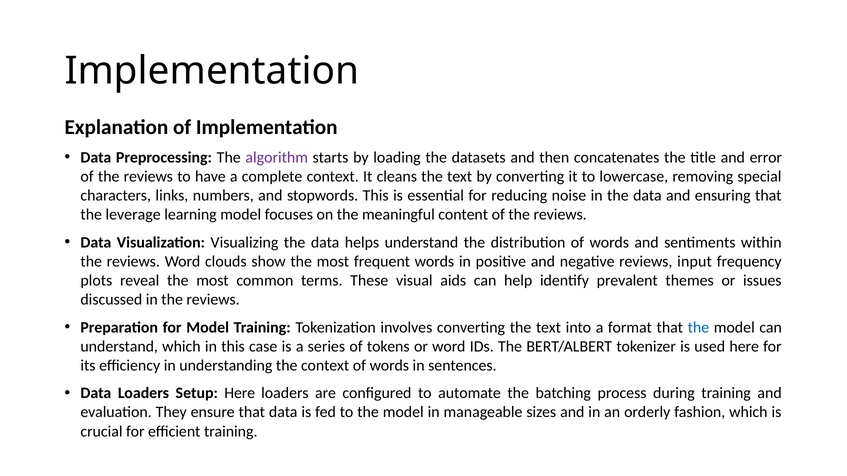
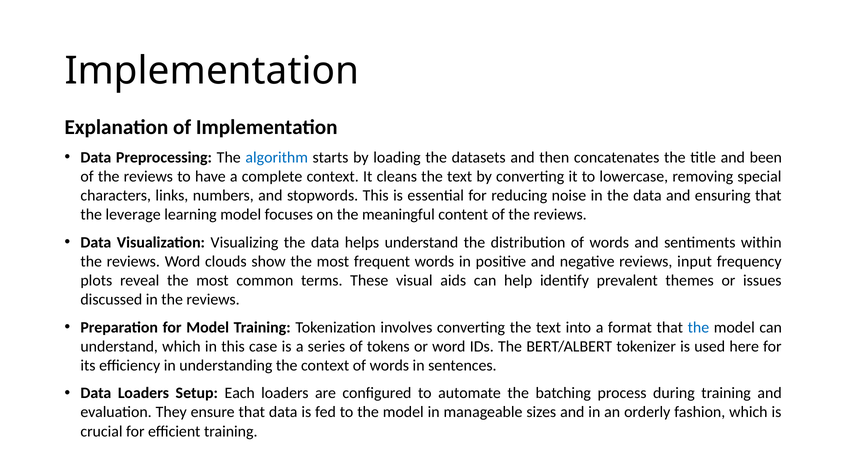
algorithm colour: purple -> blue
error: error -> been
Setup Here: Here -> Each
